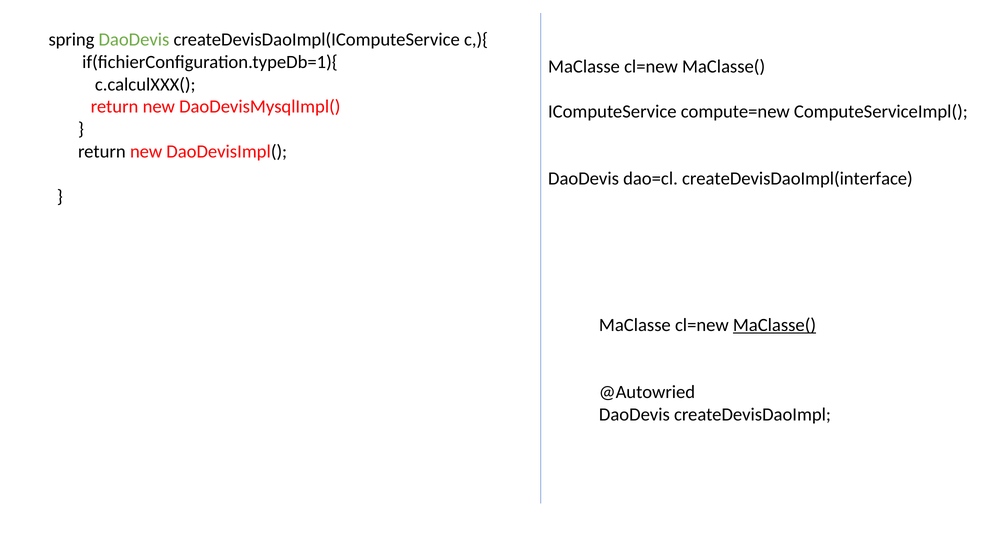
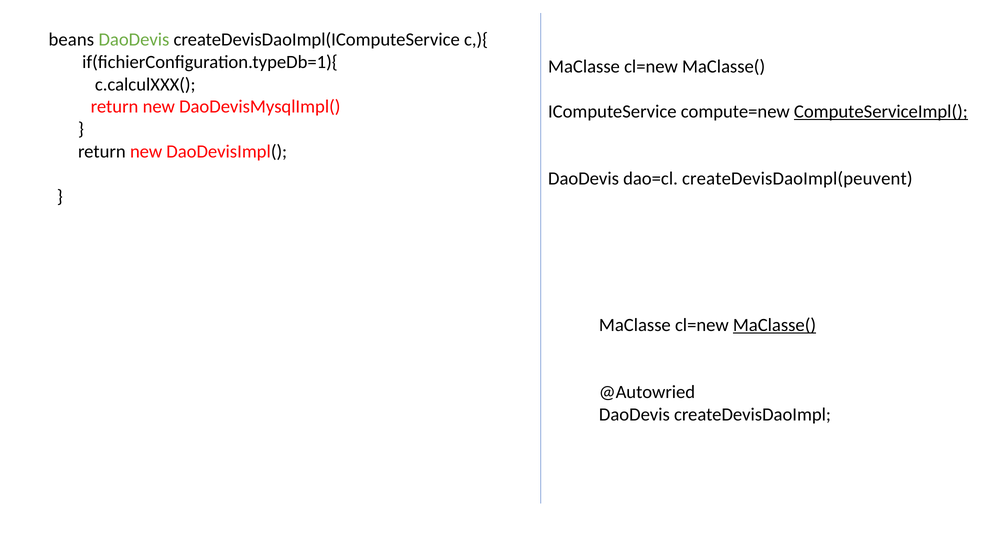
spring: spring -> beans
ComputeServiceImpl( underline: none -> present
createDevisDaoImpl(interface: createDevisDaoImpl(interface -> createDevisDaoImpl(peuvent
